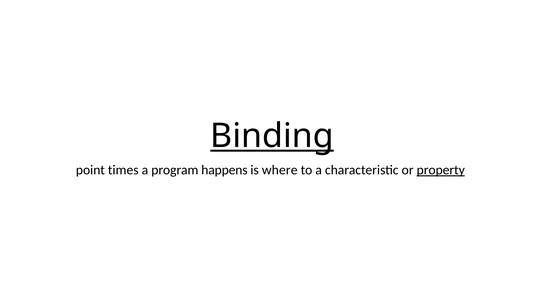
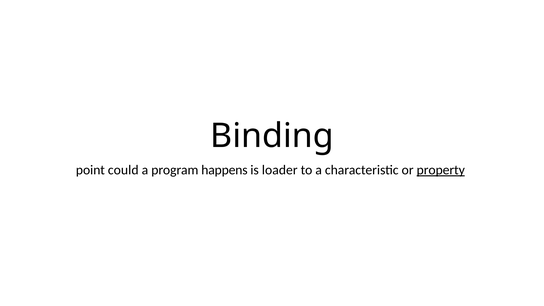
Binding underline: present -> none
times: times -> could
where: where -> loader
